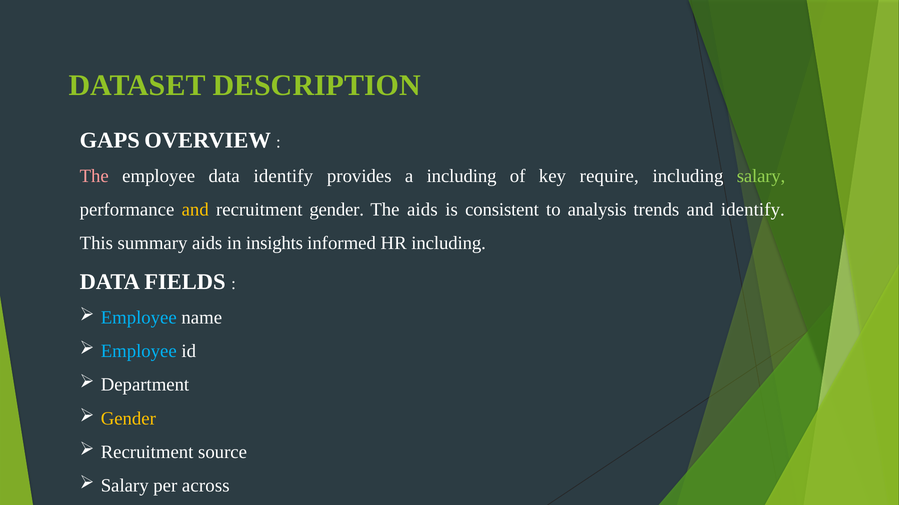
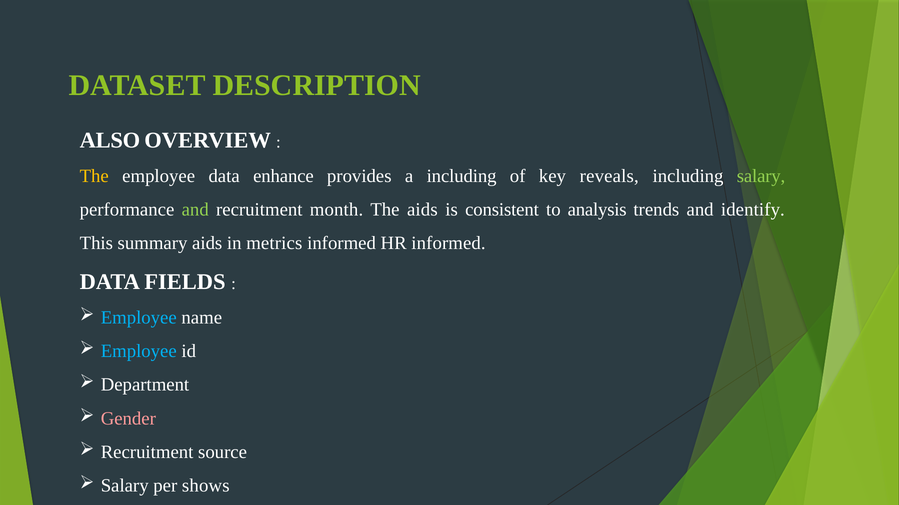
GAPS: GAPS -> ALSO
The at (94, 176) colour: pink -> yellow
data identify: identify -> enhance
require: require -> reveals
and at (195, 210) colour: yellow -> light green
recruitment gender: gender -> month
insights: insights -> metrics
HR including: including -> informed
Gender at (128, 419) colour: yellow -> pink
across: across -> shows
